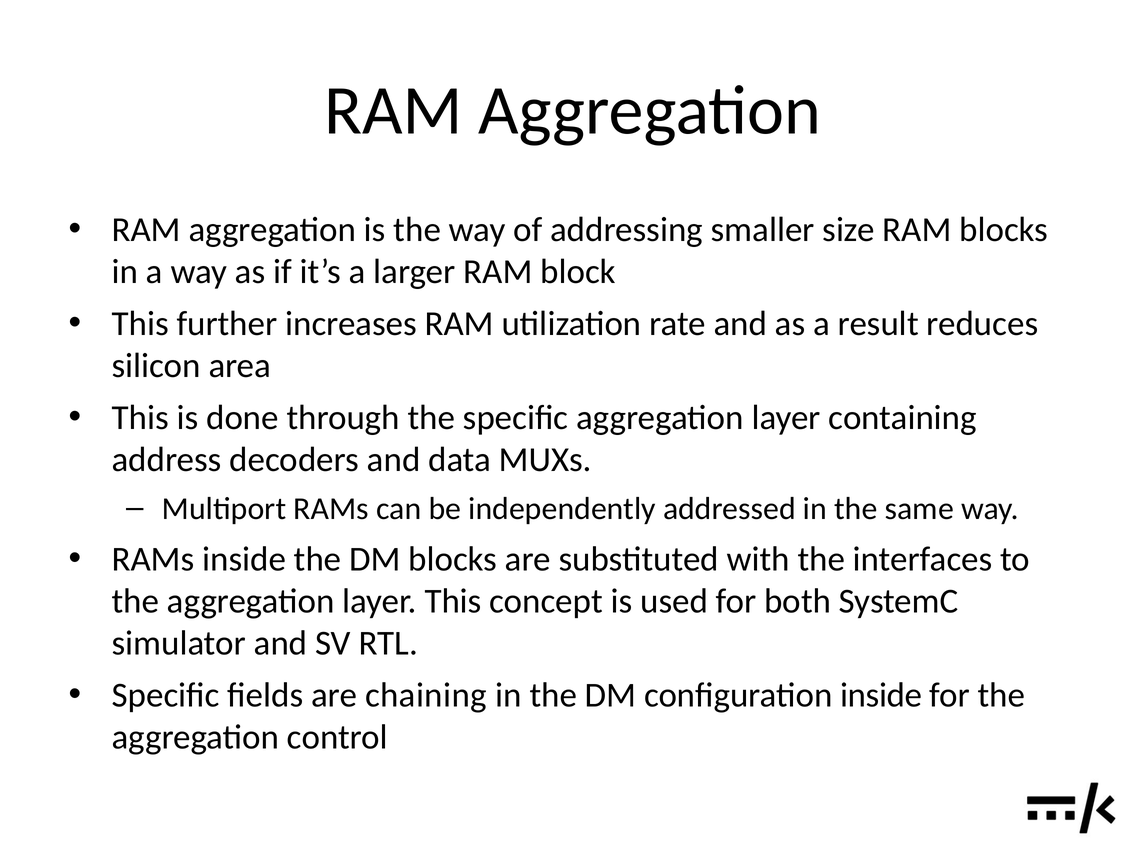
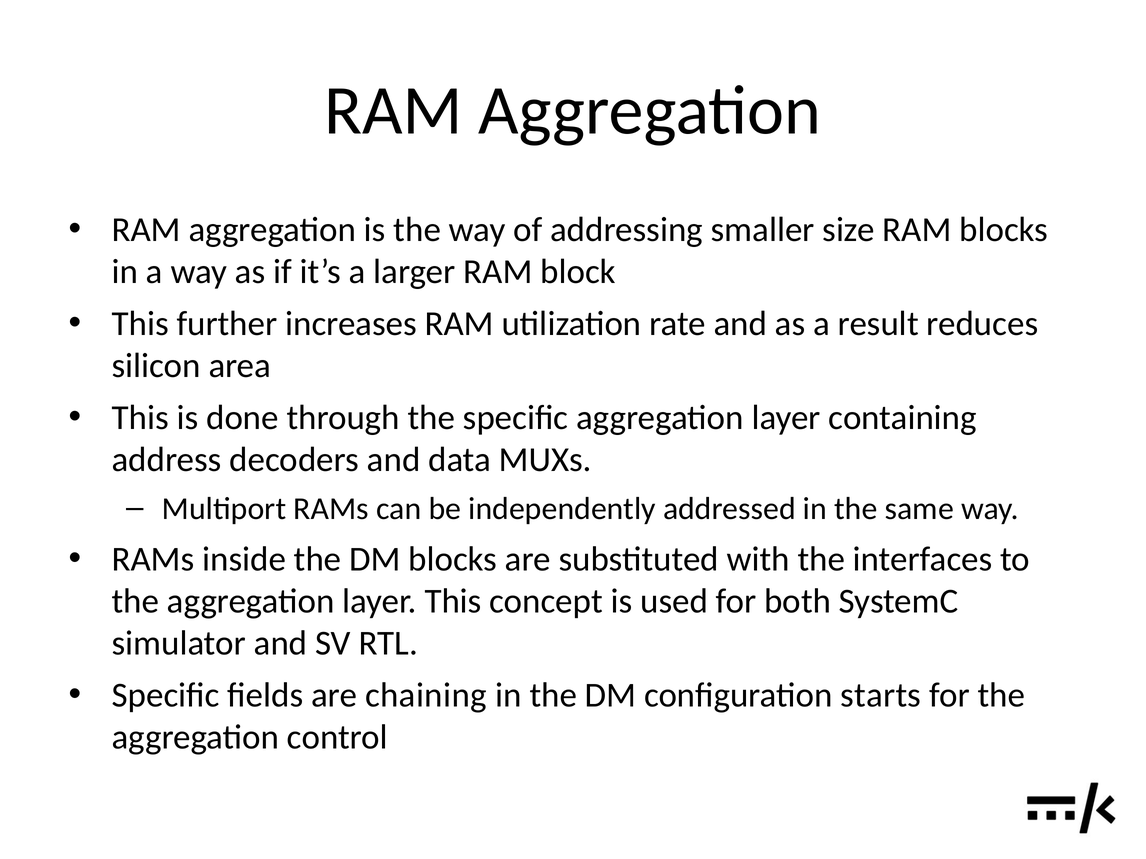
configuration inside: inside -> starts
